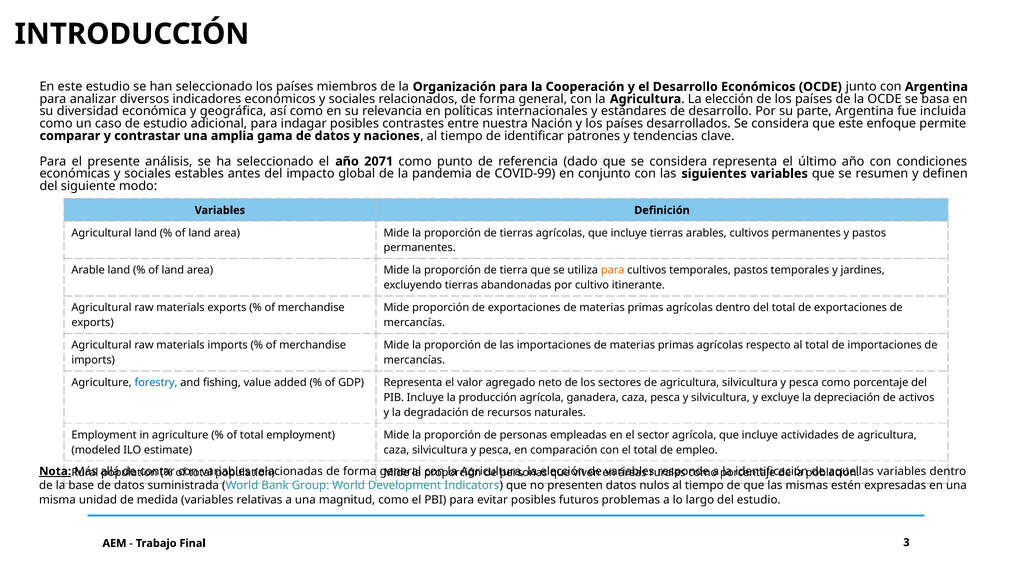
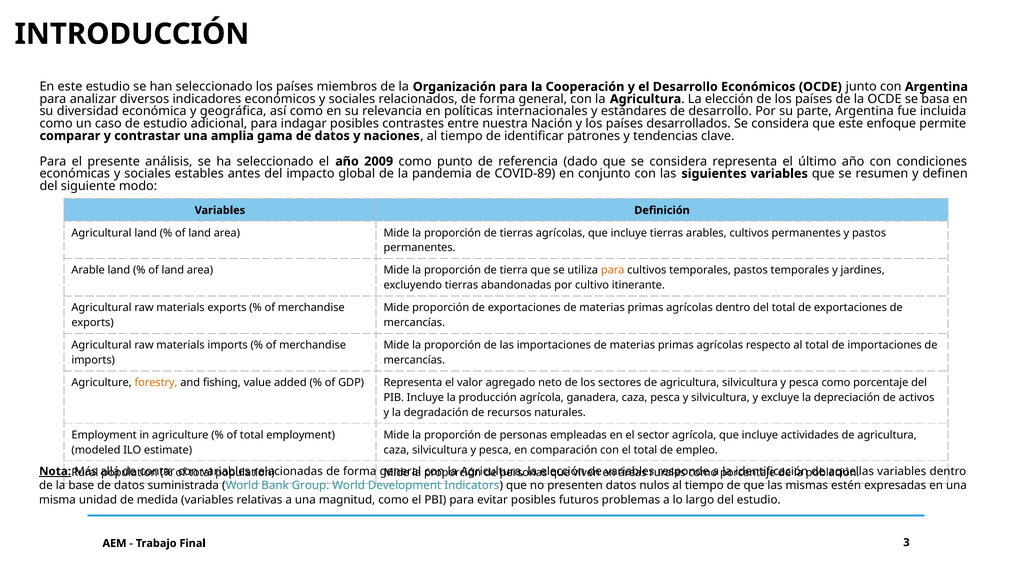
2071: 2071 -> 2009
COVID-99: COVID-99 -> COVID-89
forestry colour: blue -> orange
